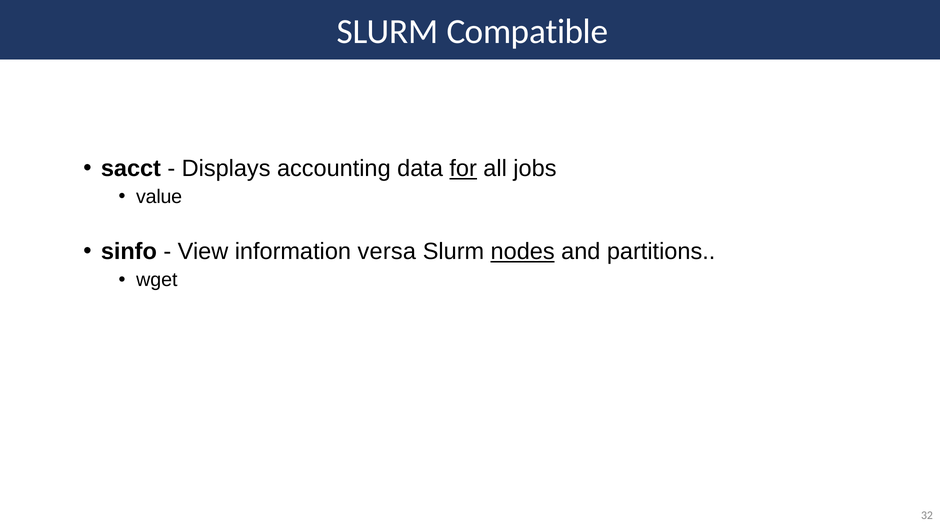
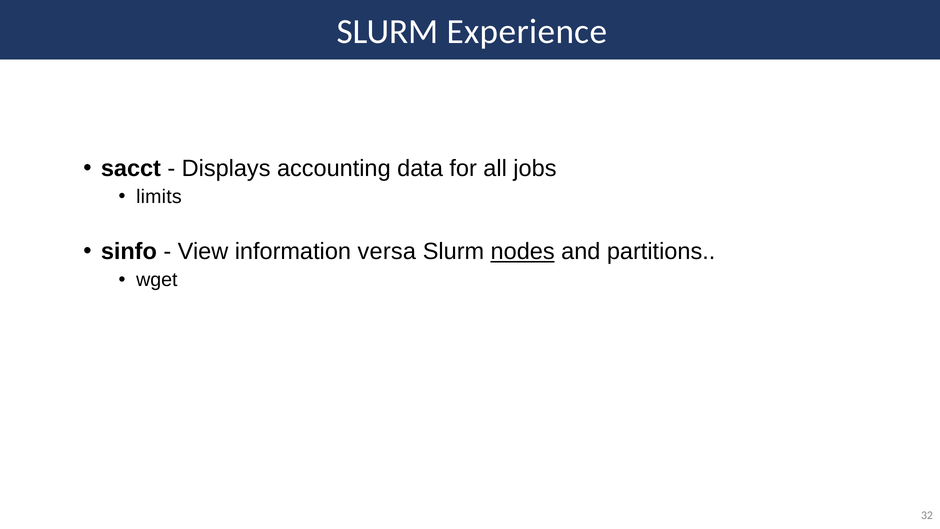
Compatible: Compatible -> Experience
for underline: present -> none
value: value -> limits
